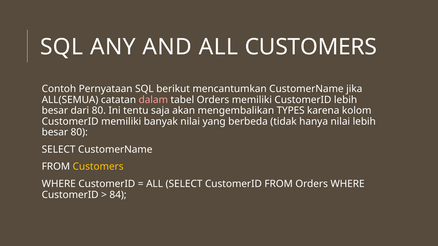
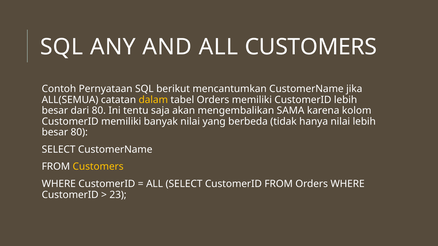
dalam colour: pink -> yellow
TYPES: TYPES -> SAMA
84: 84 -> 23
